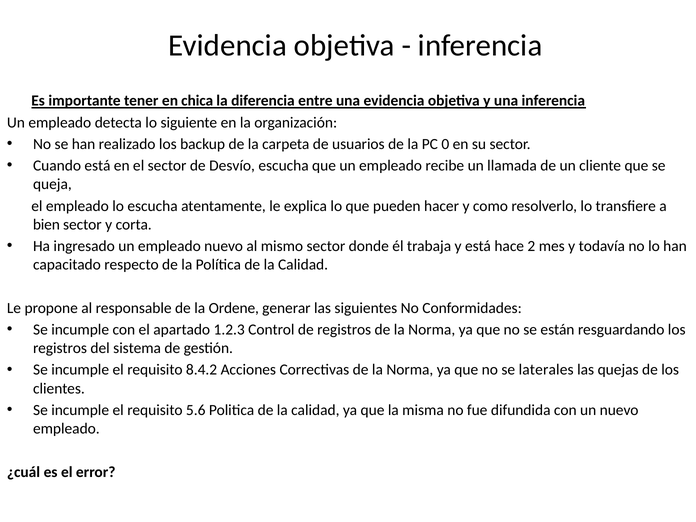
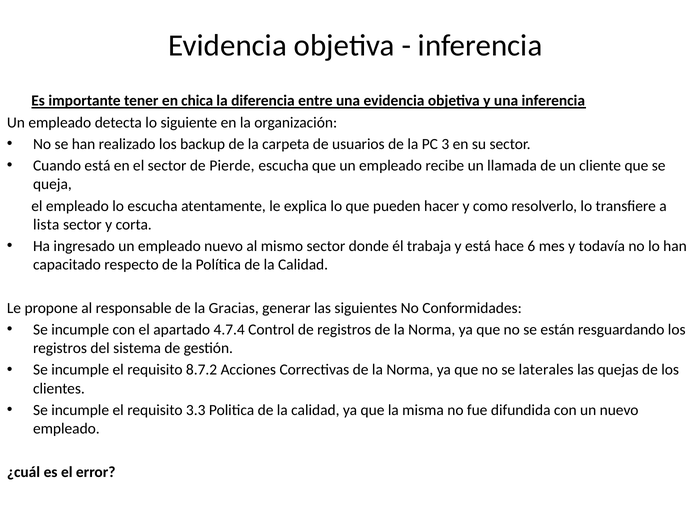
0: 0 -> 3
Desvío: Desvío -> Pierde
bien: bien -> lista
2: 2 -> 6
Ordene: Ordene -> Gracias
1.2.3: 1.2.3 -> 4.7.4
8.4.2: 8.4.2 -> 8.7.2
5.6: 5.6 -> 3.3
